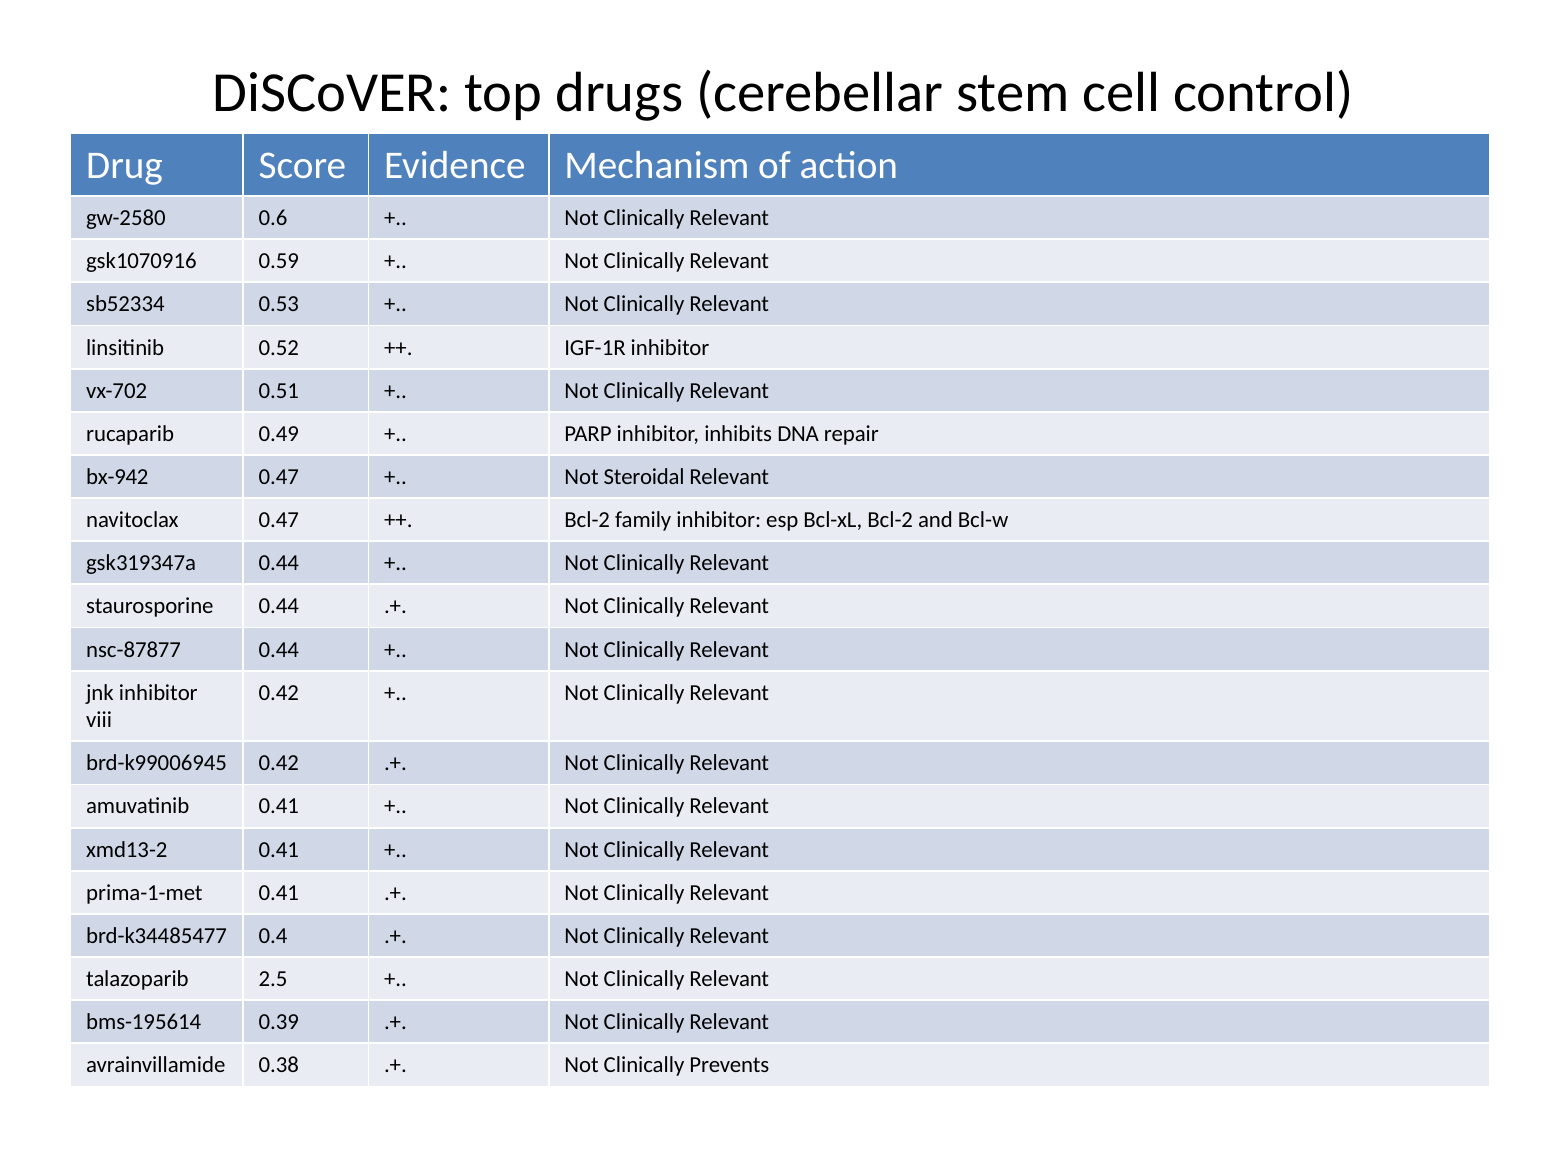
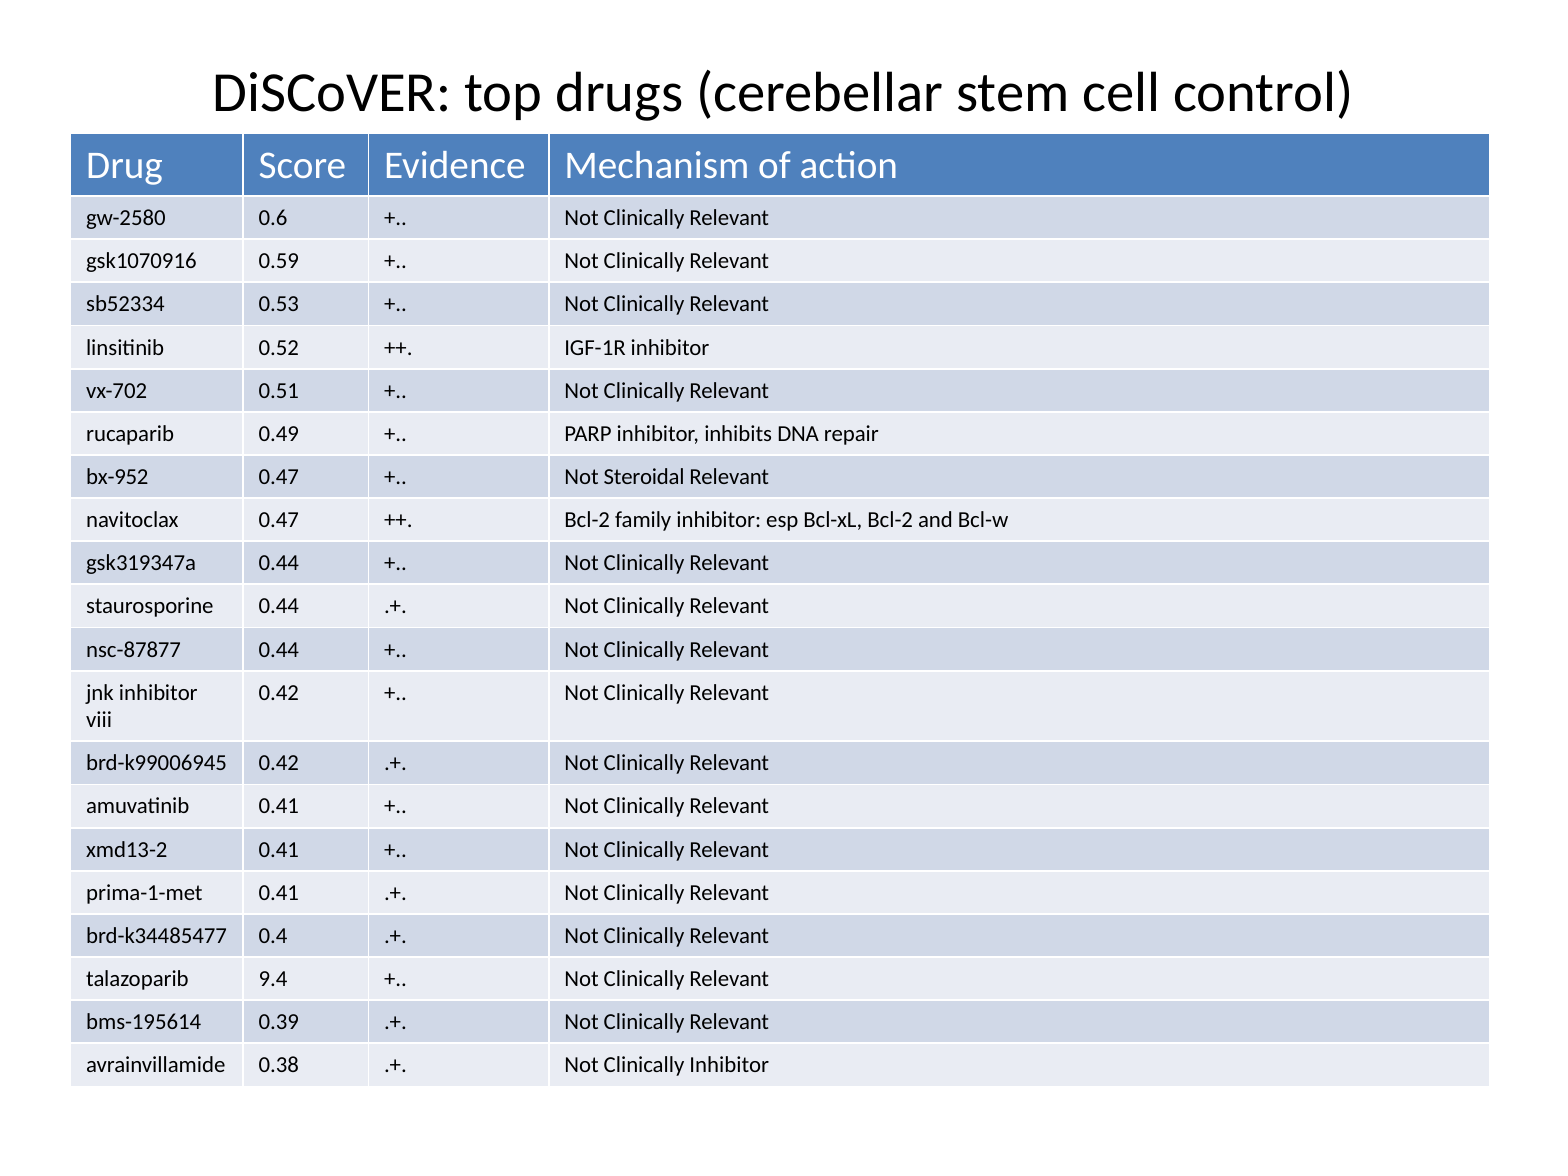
bx-942: bx-942 -> bx-952
2.5: 2.5 -> 9.4
Clinically Prevents: Prevents -> Inhibitor
